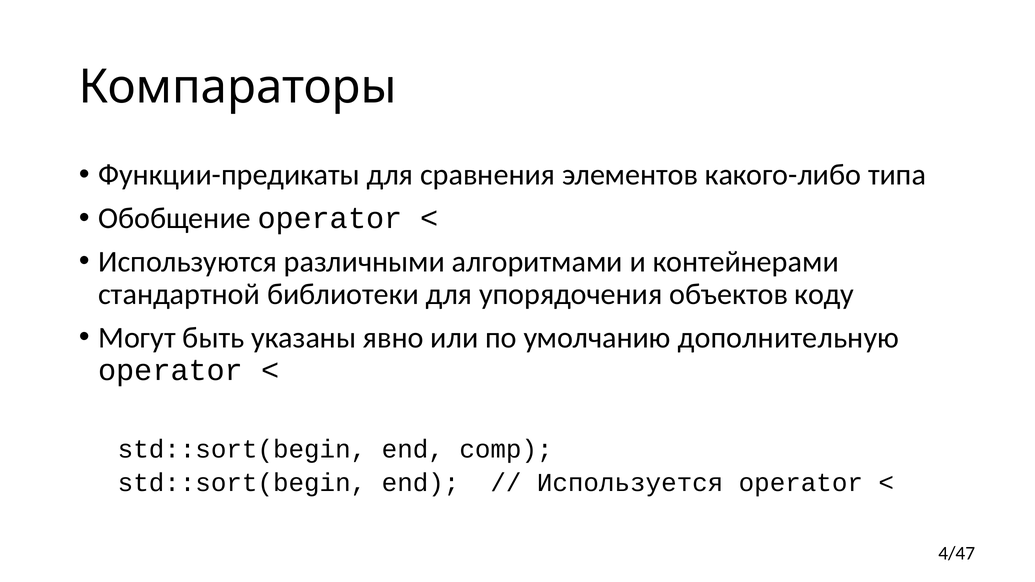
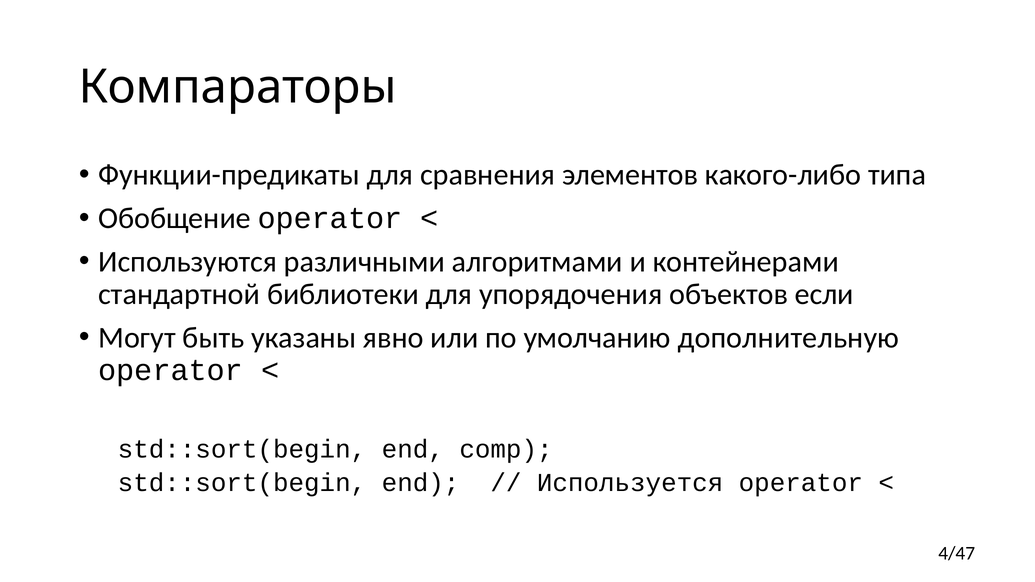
коду: коду -> если
